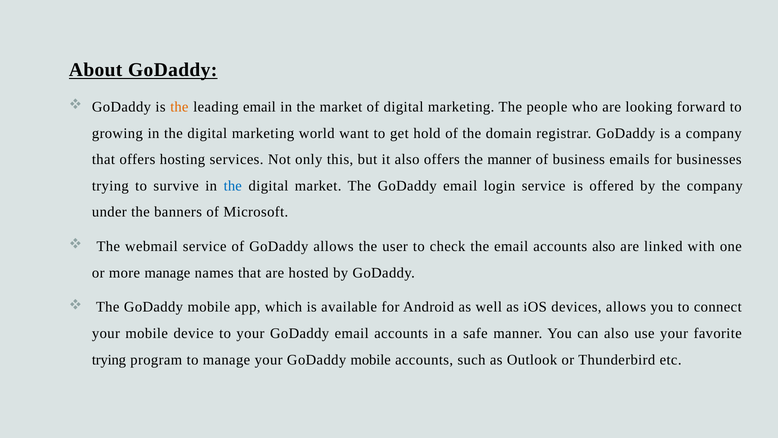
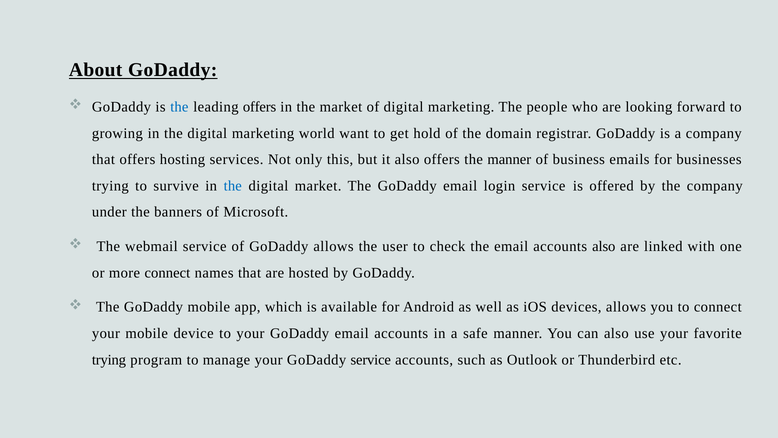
the at (179, 107) colour: orange -> blue
leading email: email -> offers
more manage: manage -> connect
your GoDaddy mobile: mobile -> service
